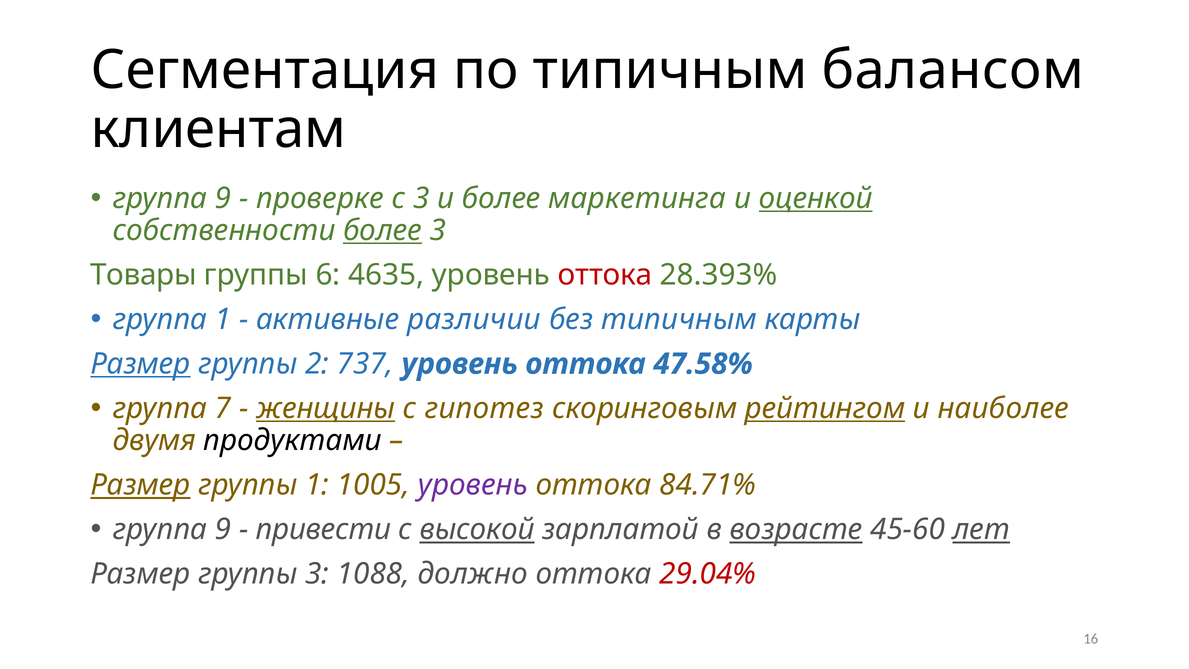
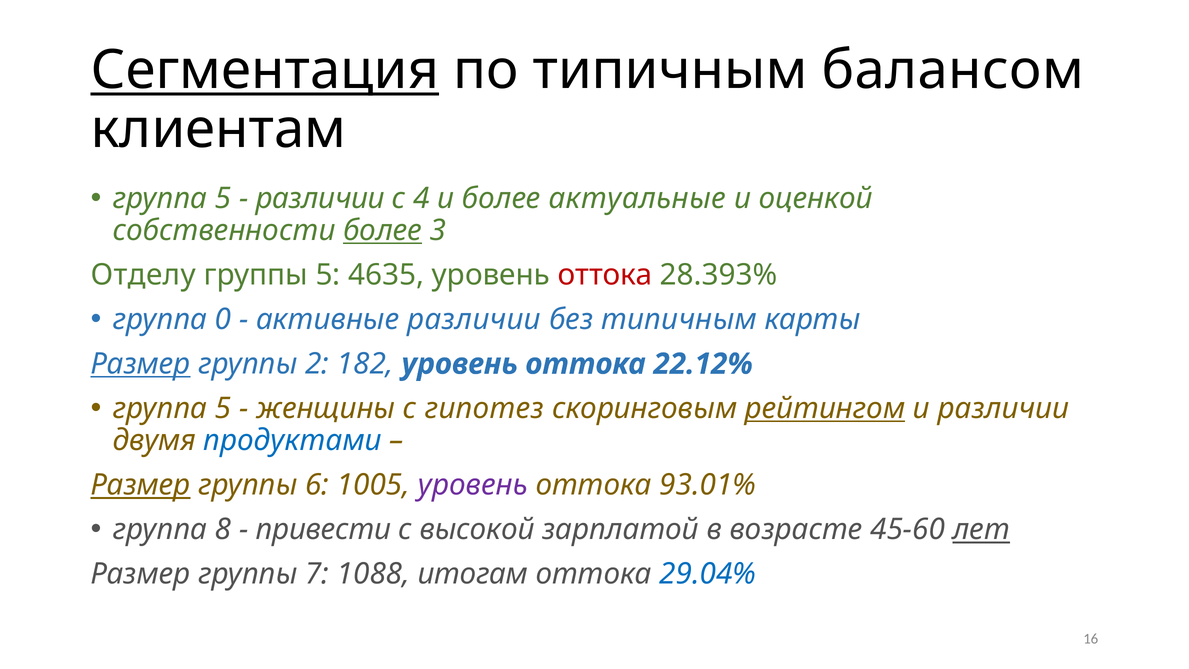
Сегментация underline: none -> present
9 at (223, 198): 9 -> 5
проверке at (320, 198): проверке -> различии
с 3: 3 -> 4
маркетинга: маркетинга -> актуальные
оценкой underline: present -> none
Товары: Товары -> Отделу
группы 6: 6 -> 5
группа 1: 1 -> 0
737: 737 -> 182
47.58%: 47.58% -> 22.12%
7 at (223, 408): 7 -> 5
женщины underline: present -> none
и наиболее: наиболее -> различии
продуктами colour: black -> blue
группы 1: 1 -> 6
84.71%: 84.71% -> 93.01%
9 at (223, 529): 9 -> 8
высокой underline: present -> none
возрасте underline: present -> none
группы 3: 3 -> 7
должно: должно -> итогам
29.04% colour: red -> blue
